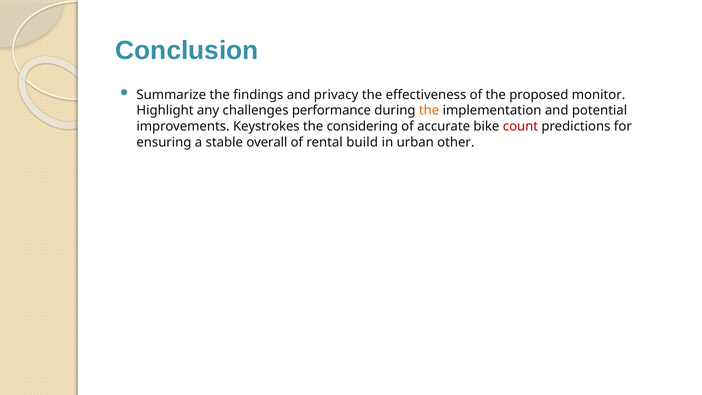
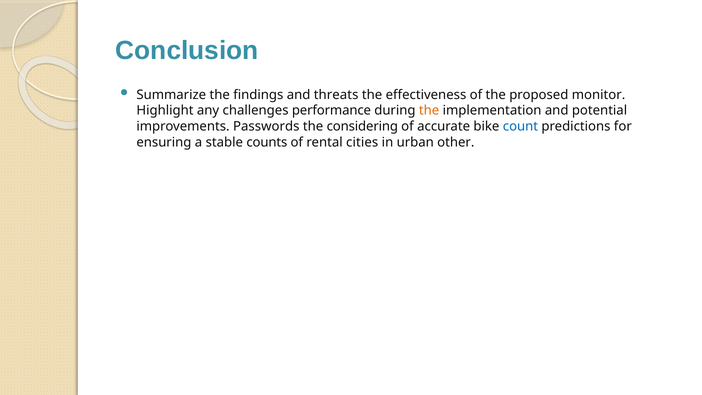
privacy: privacy -> threats
Keystrokes: Keystrokes -> Passwords
count colour: red -> blue
overall: overall -> counts
build: build -> cities
